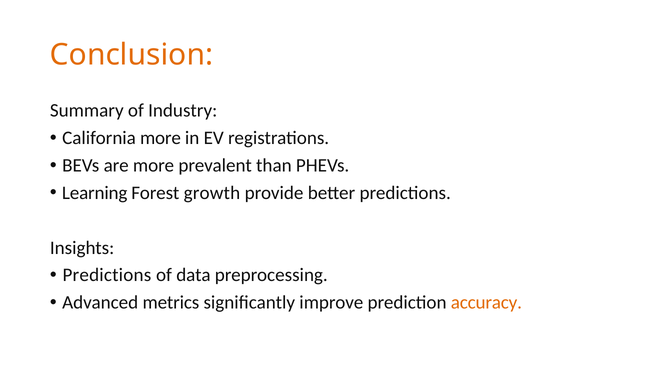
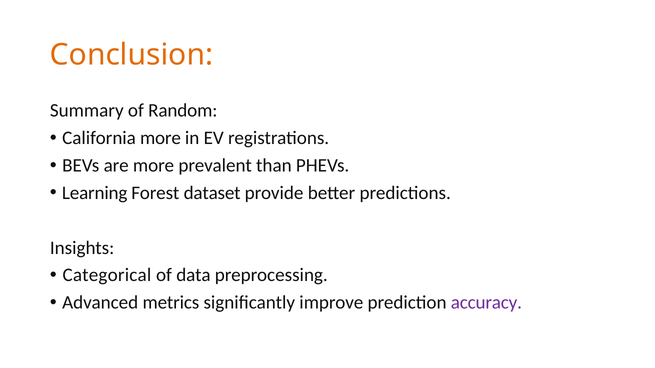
Industry: Industry -> Random
growth: growth -> dataset
Predictions at (107, 276): Predictions -> Categorical
accuracy colour: orange -> purple
